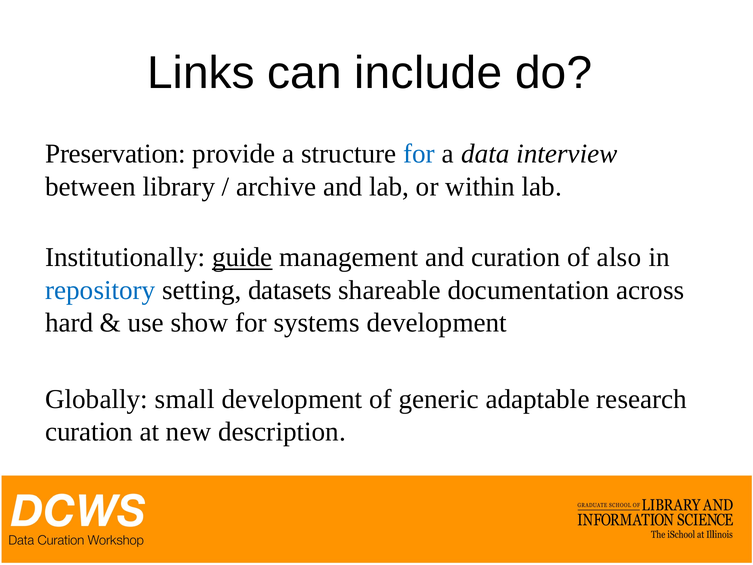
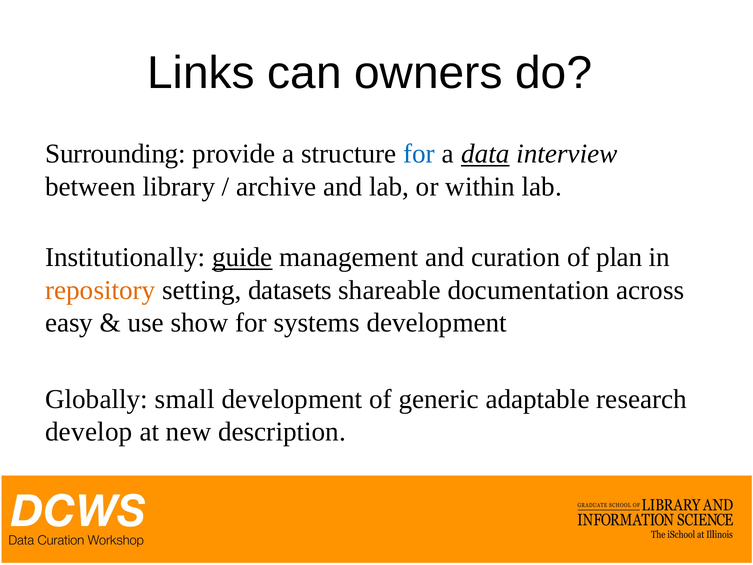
include: include -> owners
Preservation: Preservation -> Surrounding
data underline: none -> present
also: also -> plan
repository colour: blue -> orange
hard: hard -> easy
curation at (89, 432): curation -> develop
